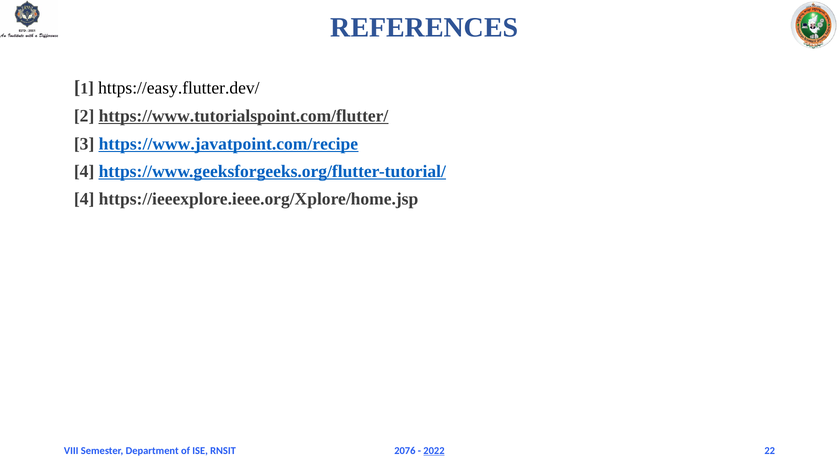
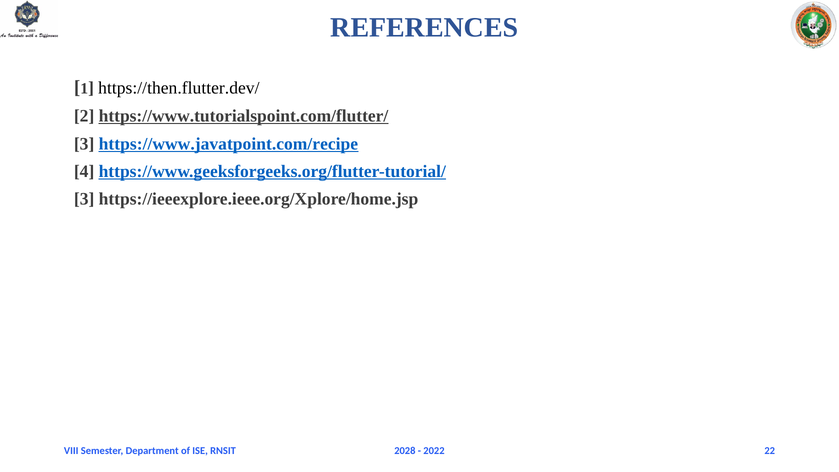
https://easy.flutter.dev/: https://easy.flutter.dev/ -> https://then.flutter.dev/
4 at (84, 199): 4 -> 3
2076: 2076 -> 2028
2022 underline: present -> none
